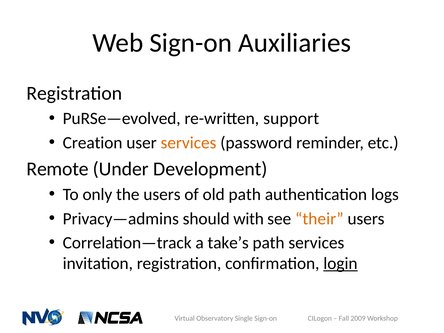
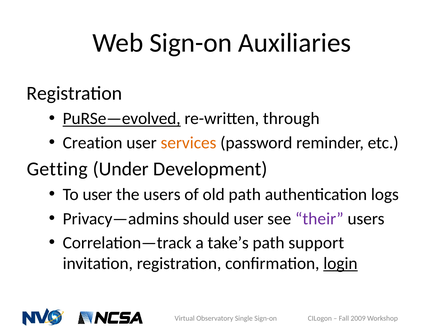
PuRSe—evolved underline: none -> present
support: support -> through
Remote: Remote -> Getting
To only: only -> user
should with: with -> user
their colour: orange -> purple
path services: services -> support
